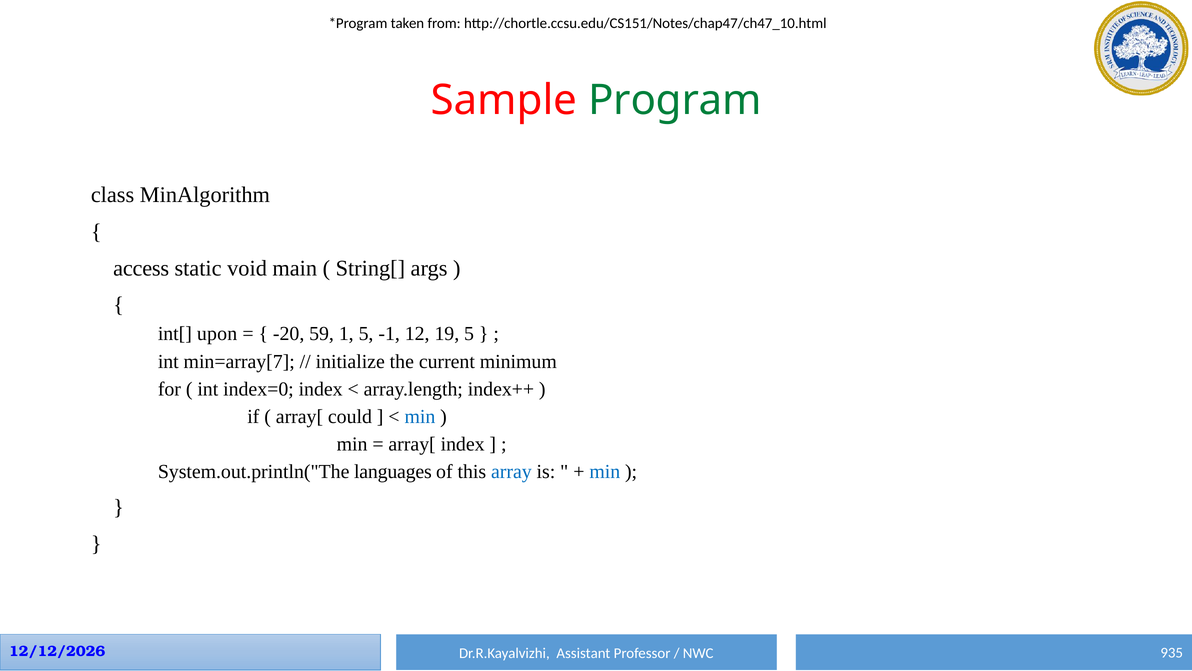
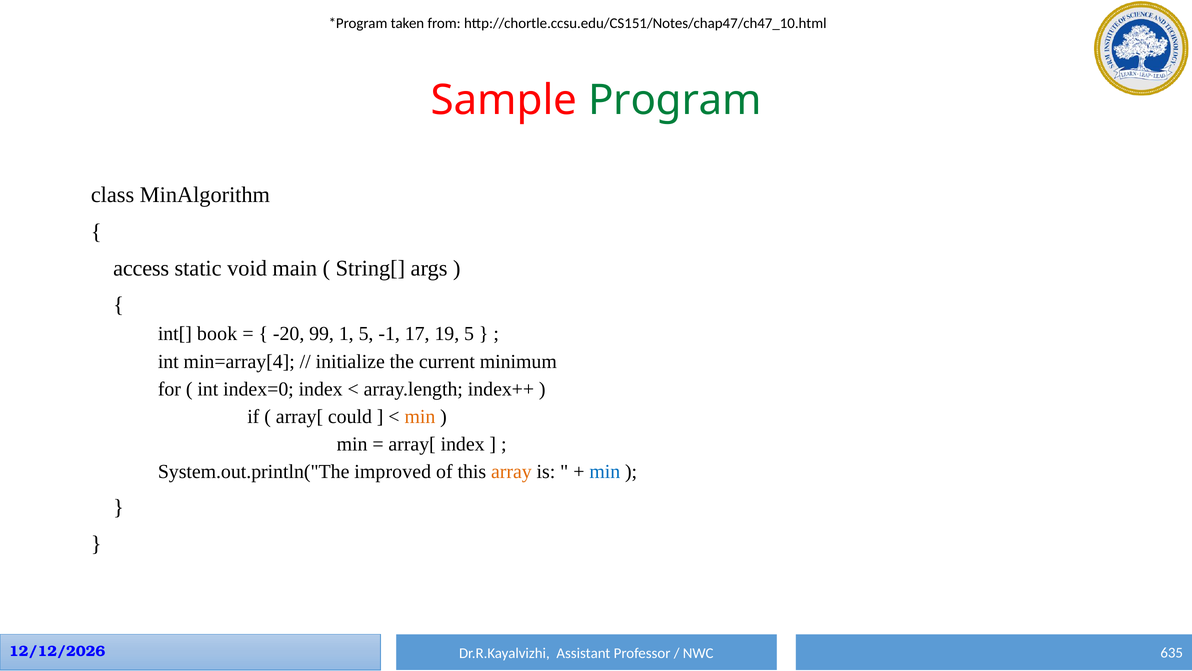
upon: upon -> book
59: 59 -> 99
12: 12 -> 17
min=array[7: min=array[7 -> min=array[4
min at (420, 416) colour: blue -> orange
languages: languages -> improved
array colour: blue -> orange
935: 935 -> 635
